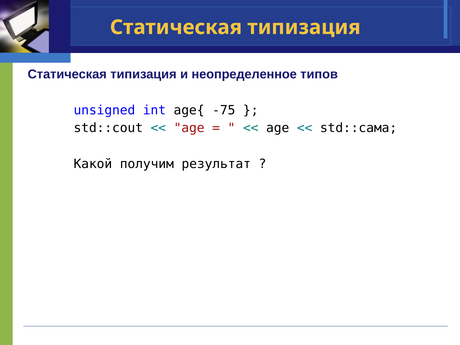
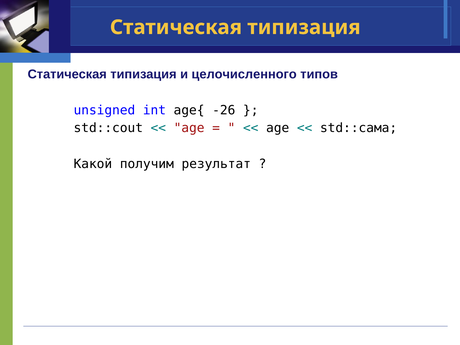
неопределенное: неопределенное -> целочисленного
-75: -75 -> -26
